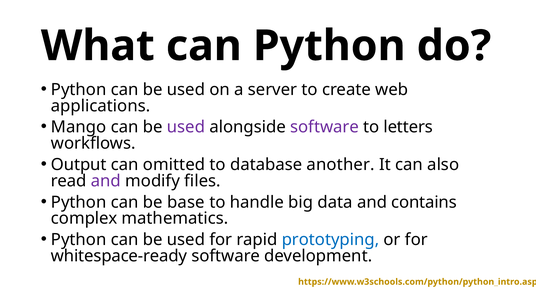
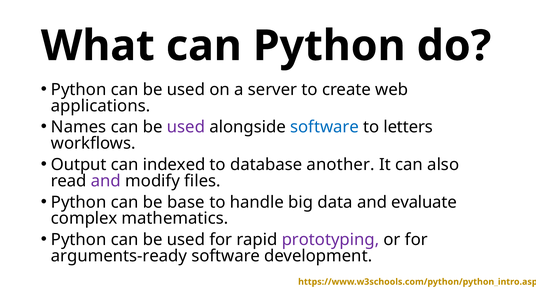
Mango: Mango -> Names
software at (325, 127) colour: purple -> blue
omitted: omitted -> indexed
contains: contains -> evaluate
prototyping colour: blue -> purple
whitespace-ready: whitespace-ready -> arguments-ready
